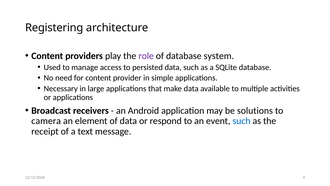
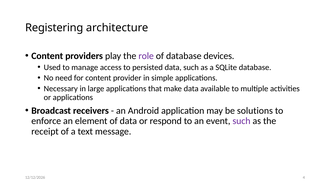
system: system -> devices
camera: camera -> enforce
such at (241, 121) colour: blue -> purple
